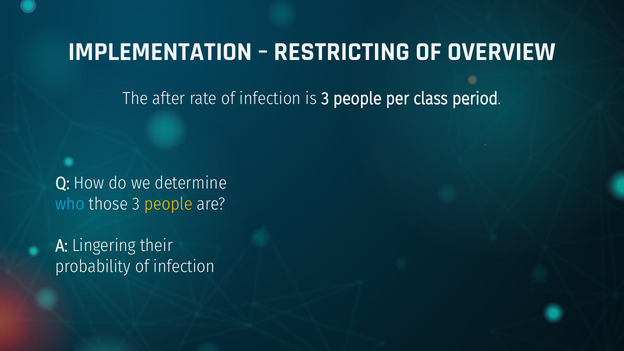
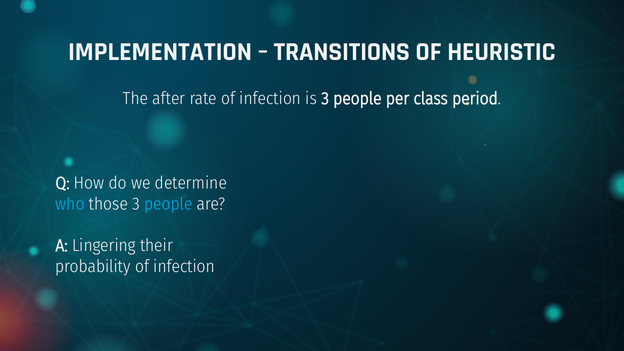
RESTRICTING: RESTRICTING -> TRANSITIONS
OVERVIEW: OVERVIEW -> HEURISTIC
people at (168, 204) colour: yellow -> light blue
